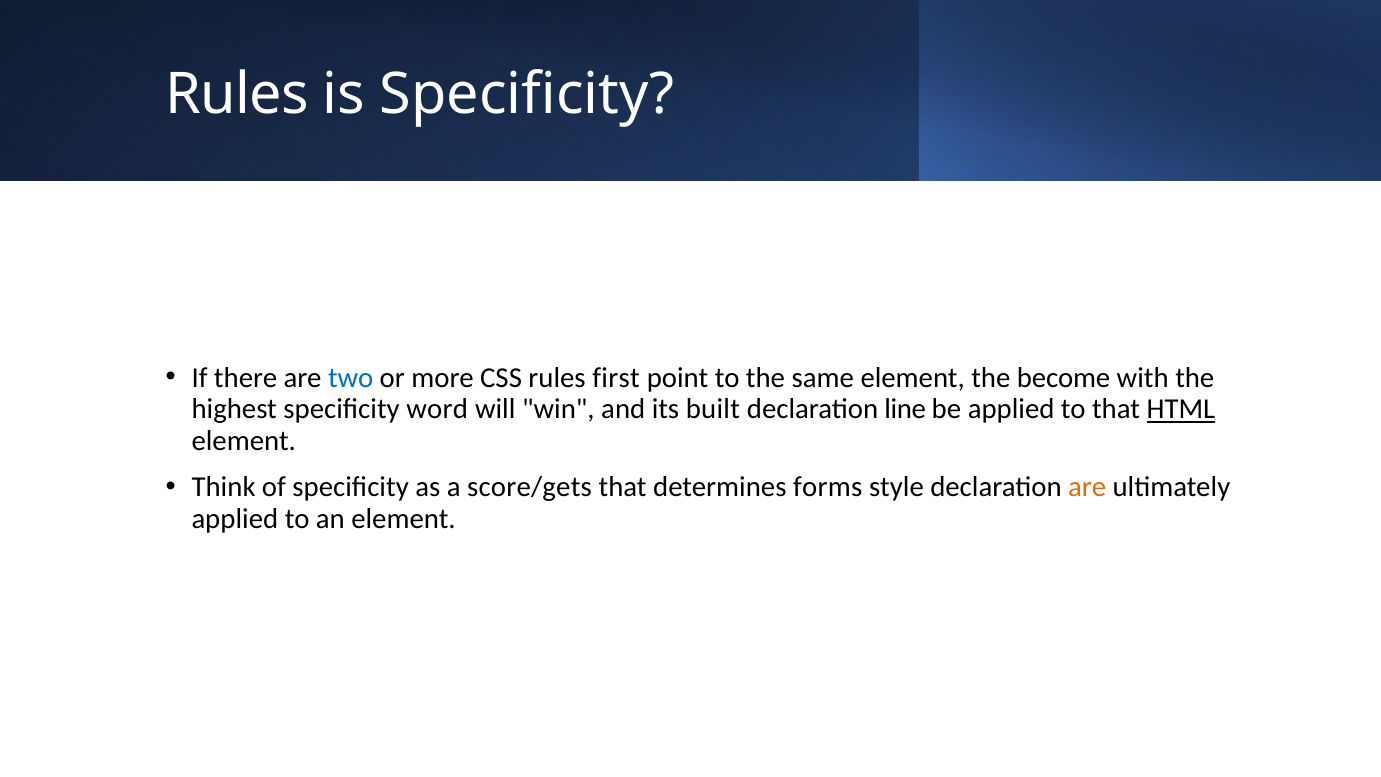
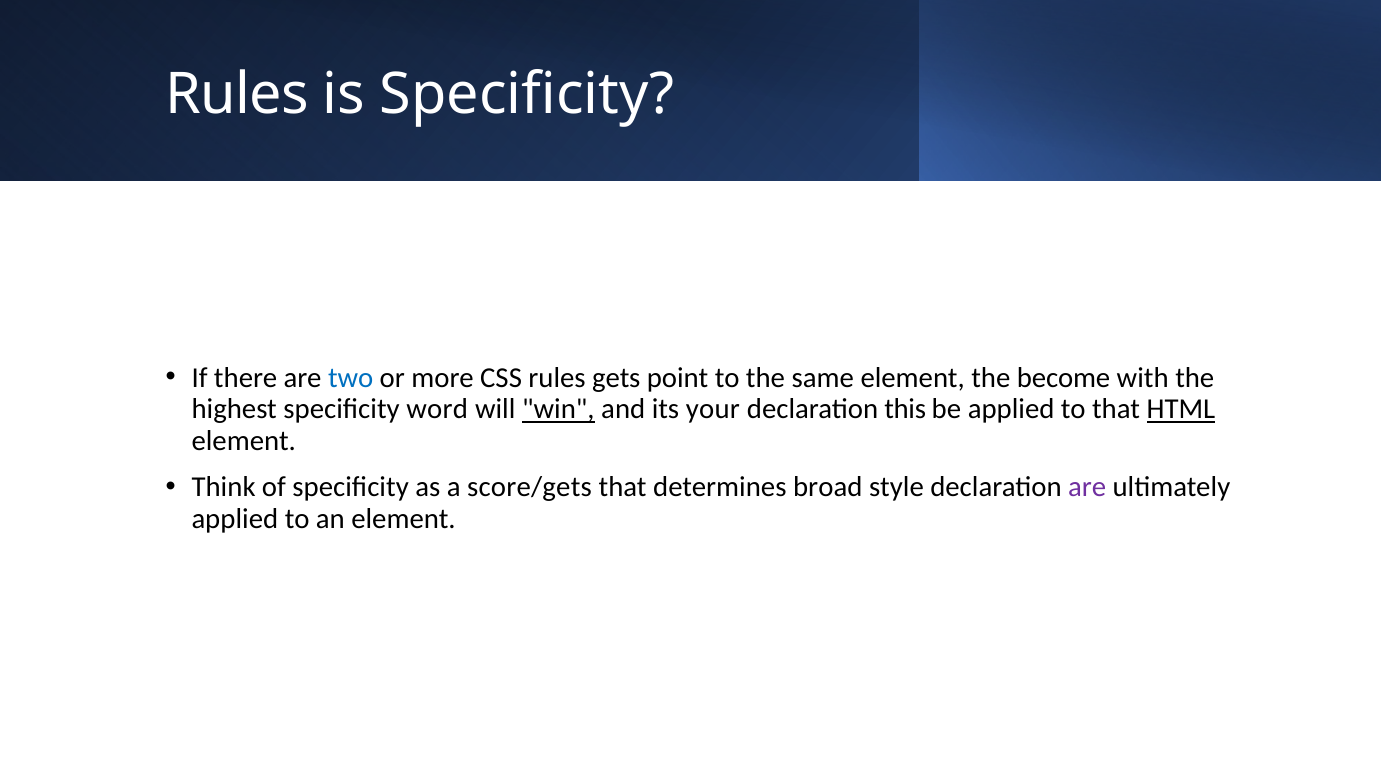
first: first -> gets
win underline: none -> present
built: built -> your
line: line -> this
forms: forms -> broad
are at (1087, 487) colour: orange -> purple
